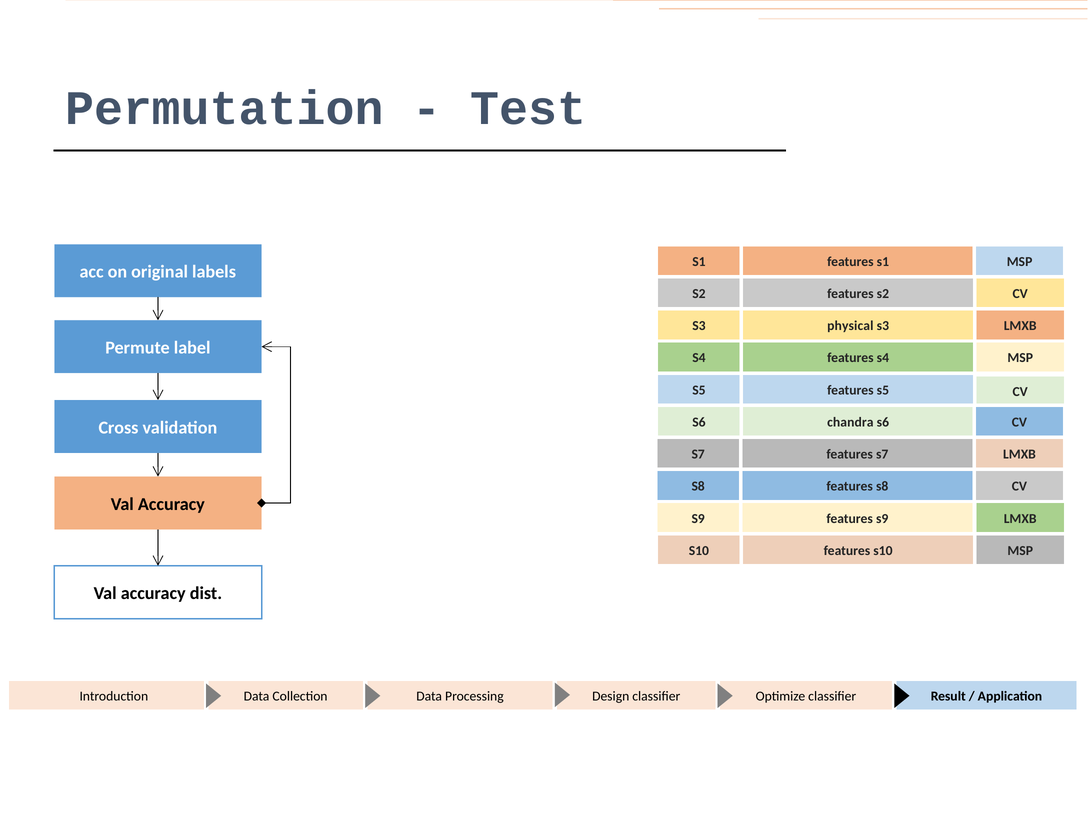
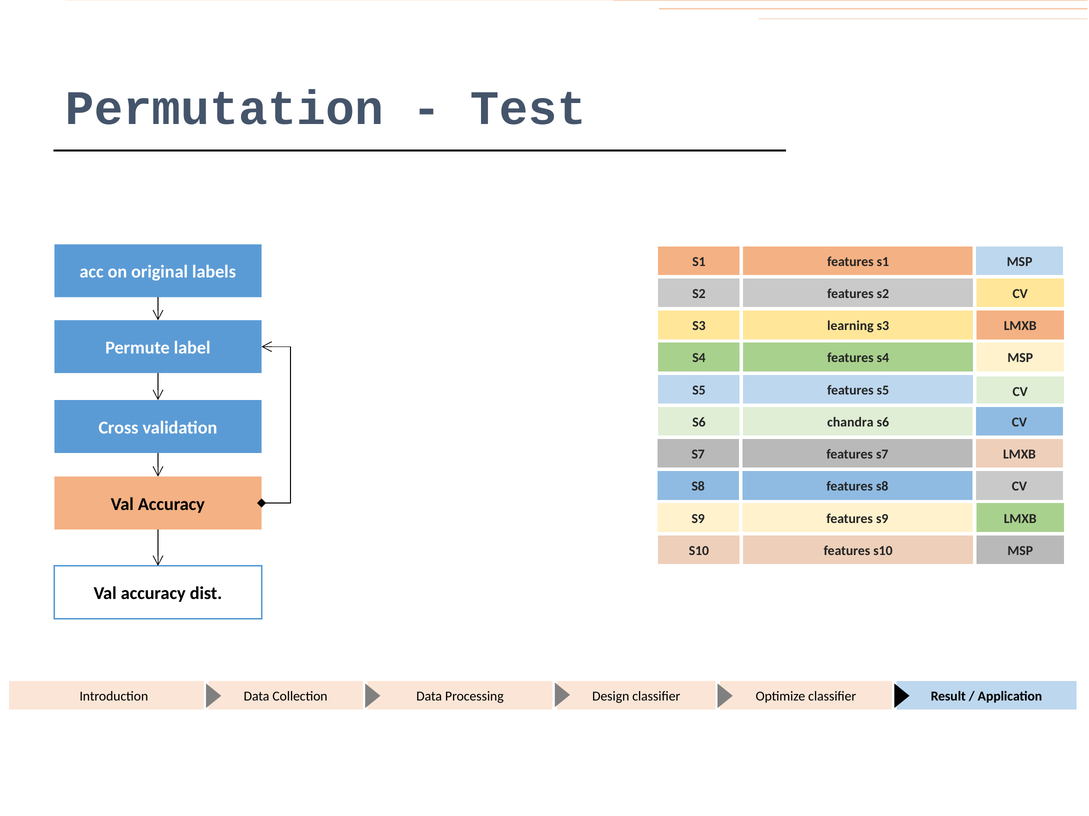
physical: physical -> learning
